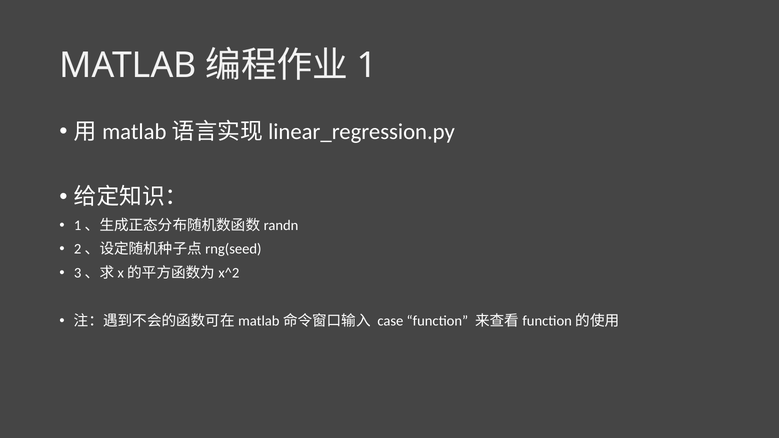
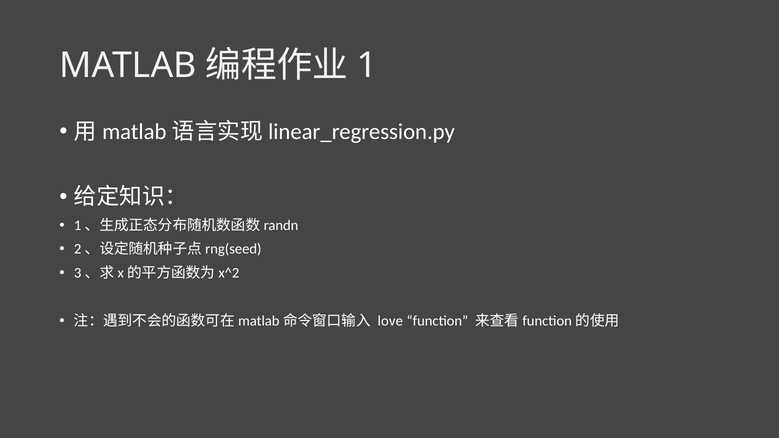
case: case -> love
